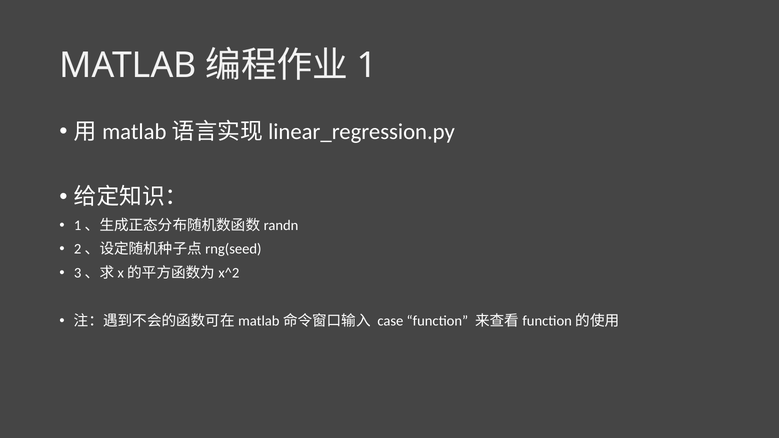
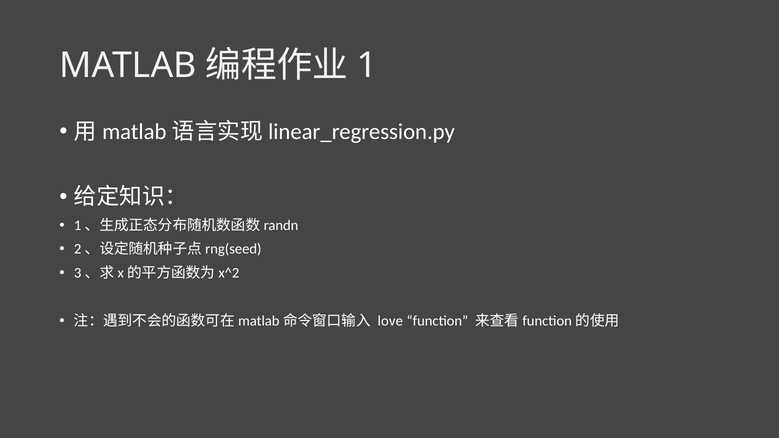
case: case -> love
